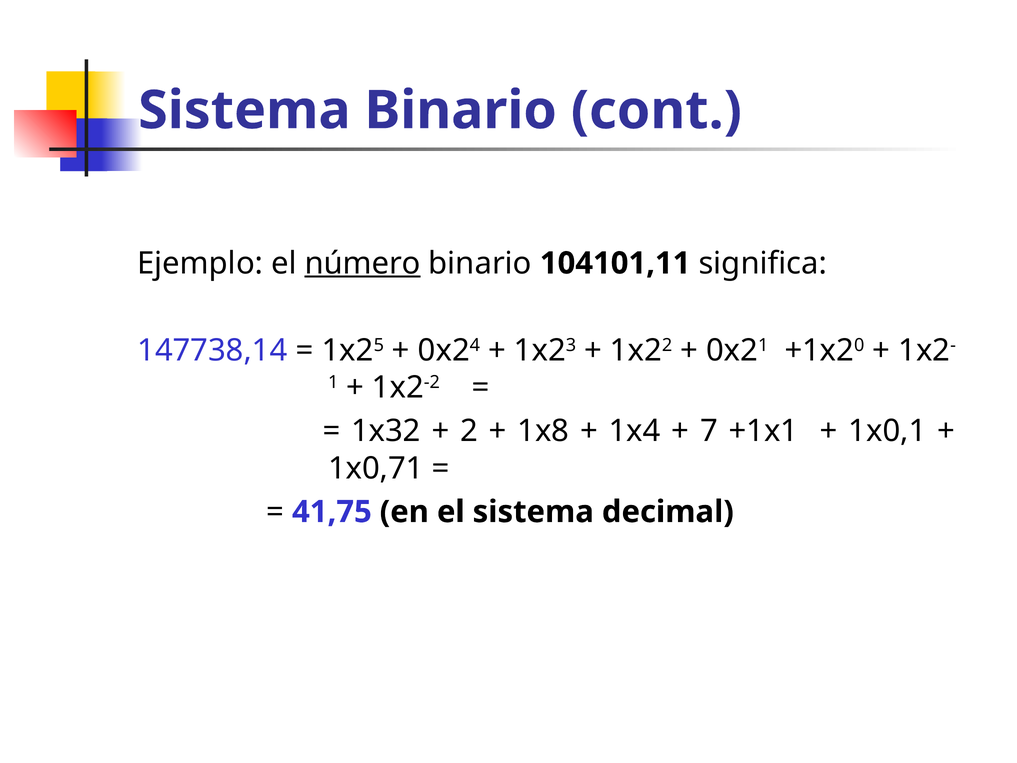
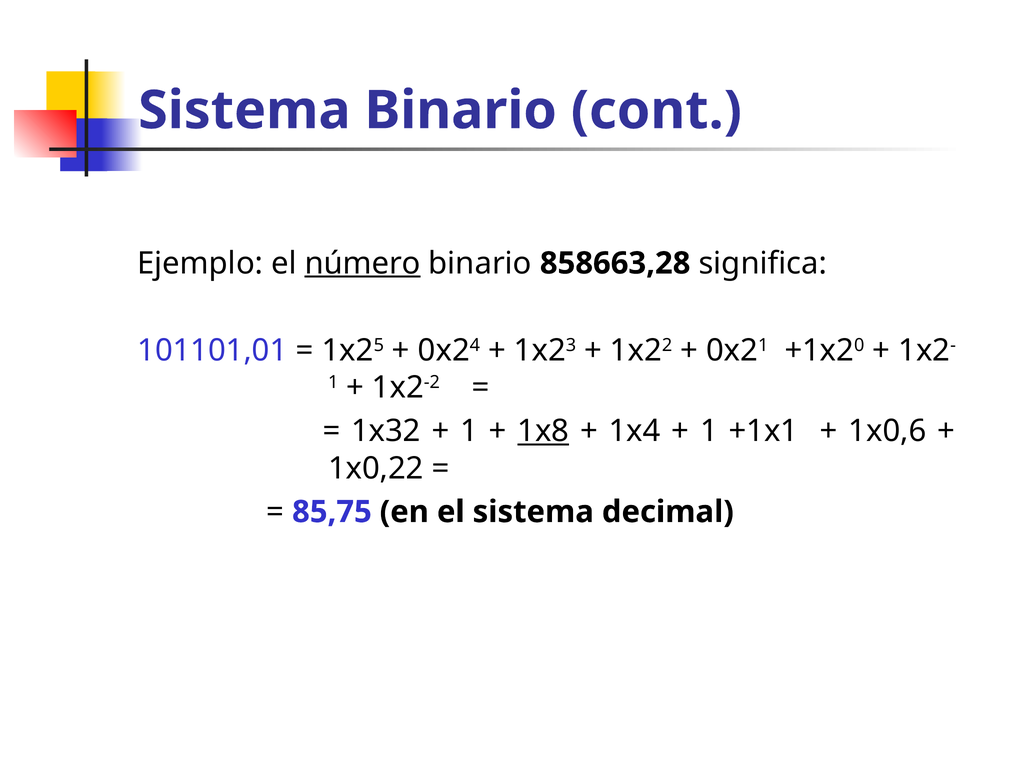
104101,11: 104101,11 -> 858663,28
147738,14: 147738,14 -> 101101,01
2 at (469, 431): 2 -> 1
1x8 underline: none -> present
7 at (709, 431): 7 -> 1
1x0,1: 1x0,1 -> 1x0,6
1x0,71: 1x0,71 -> 1x0,22
41,75: 41,75 -> 85,75
